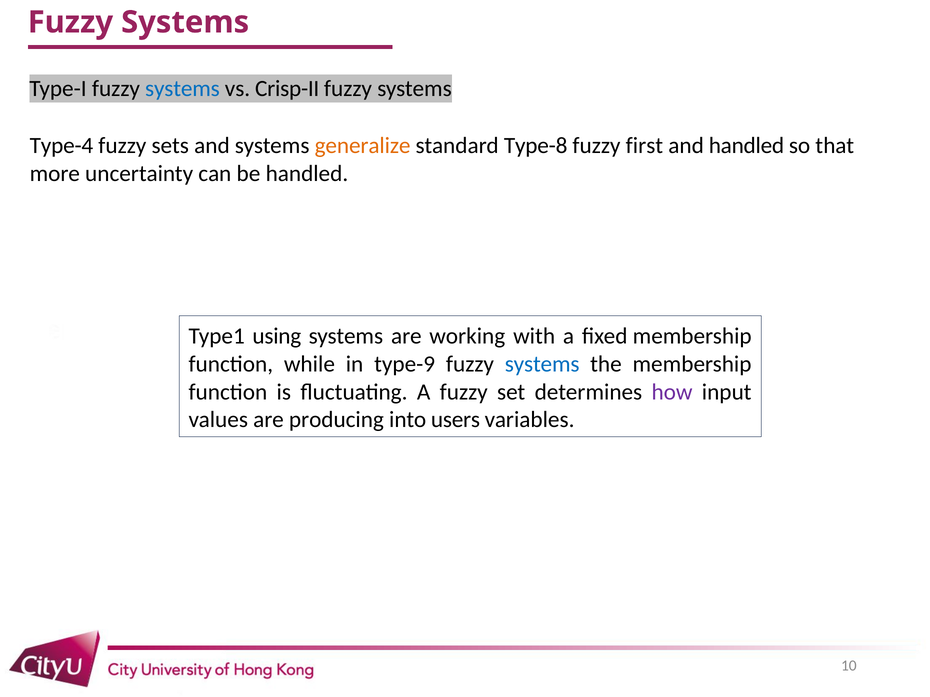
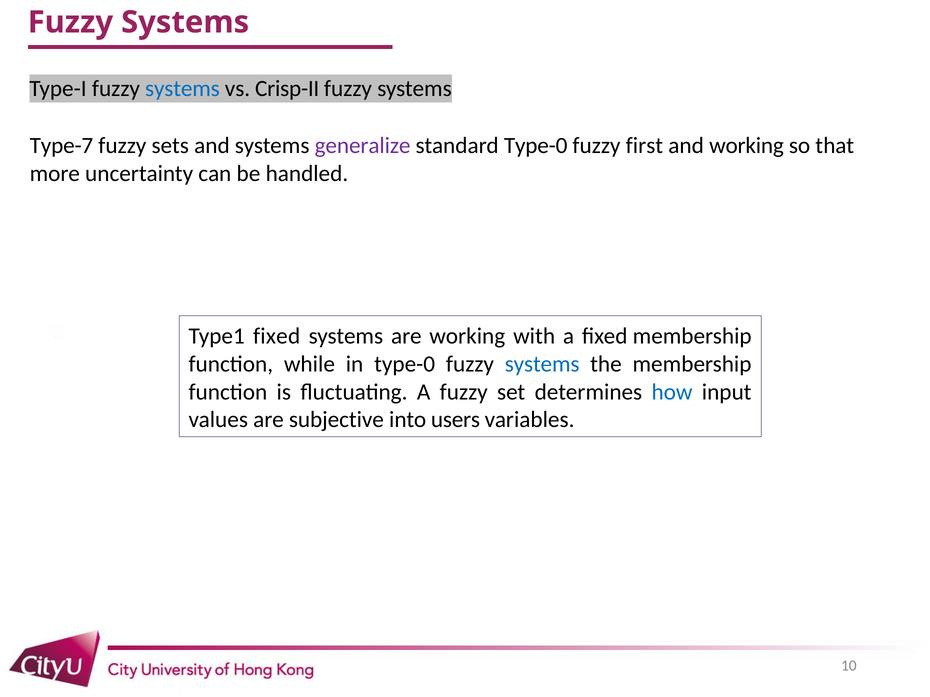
Type-4: Type-4 -> Type-7
generalize colour: orange -> purple
standard Type-8: Type-8 -> Type-0
and handled: handled -> working
Type1 using: using -> fixed
in type-9: type-9 -> type-0
how colour: purple -> blue
producing: producing -> subjective
